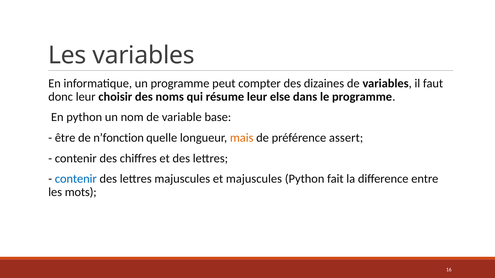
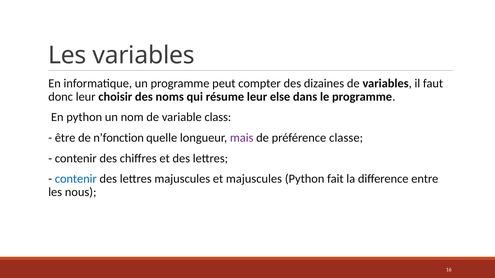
base: base -> class
mais colour: orange -> purple
assert: assert -> classe
mots: mots -> nous
